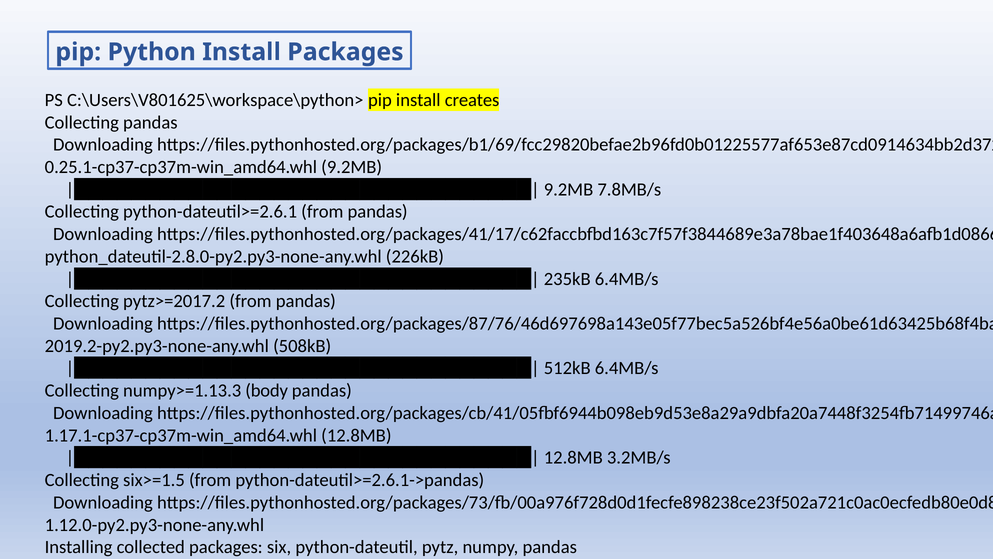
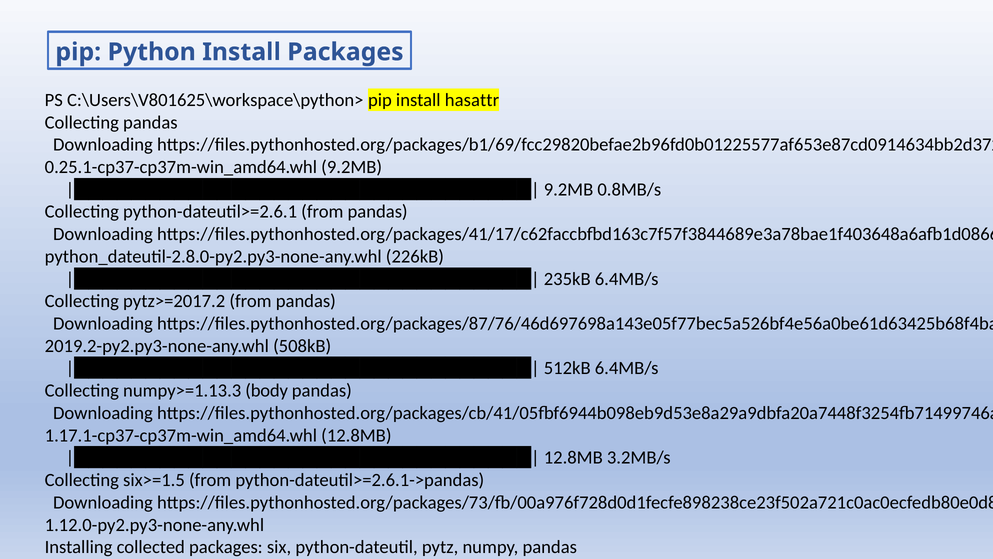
creates: creates -> hasattr
7.8MB/s: 7.8MB/s -> 0.8MB/s
